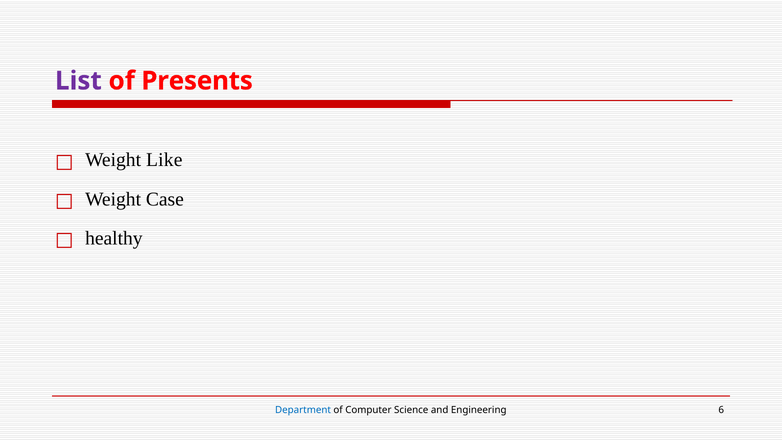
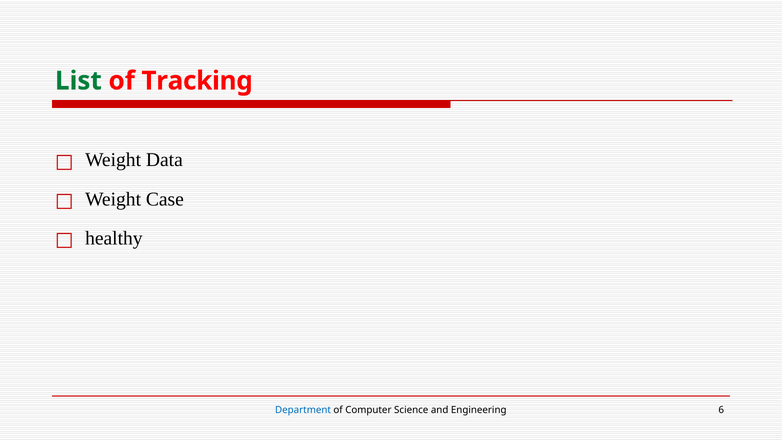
List colour: purple -> green
Presents: Presents -> Tracking
Like: Like -> Data
